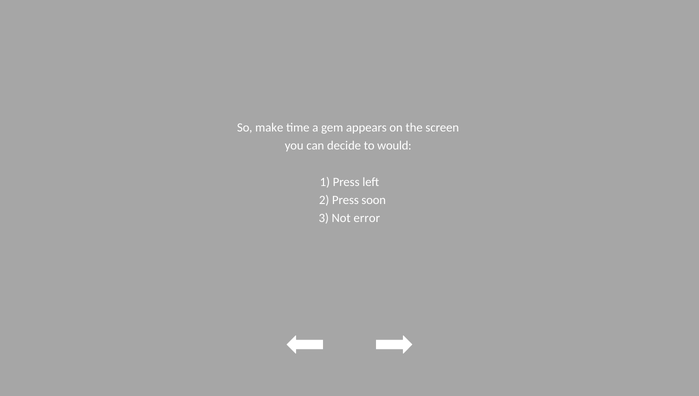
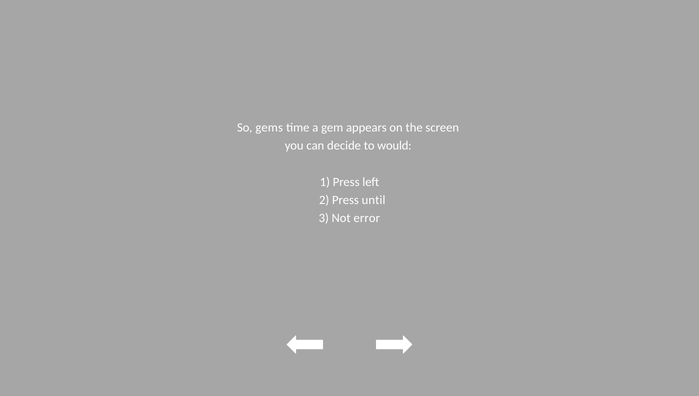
make: make -> gems
soon: soon -> until
